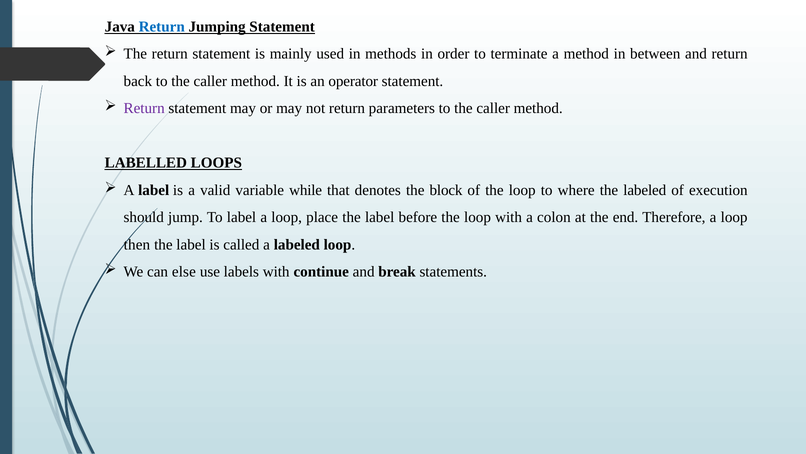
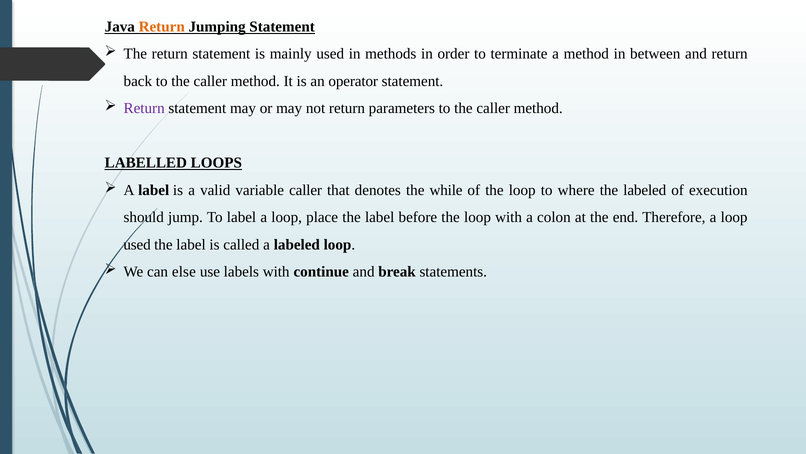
Return at (162, 27) colour: blue -> orange
variable while: while -> caller
block: block -> while
then at (137, 244): then -> used
